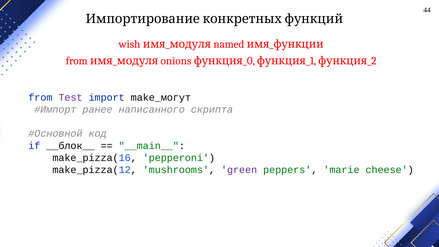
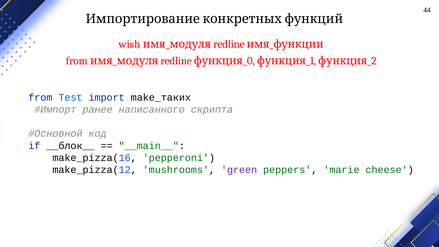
named at (229, 44): named -> redline
onions at (176, 61): onions -> redline
Test colour: purple -> blue
make_могут: make_могут -> make_таких
